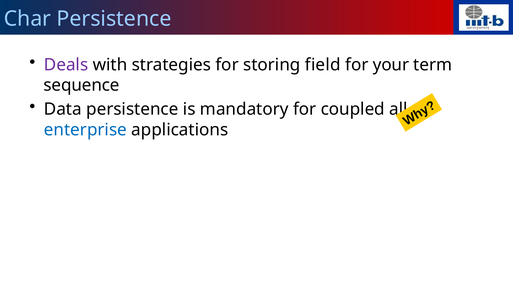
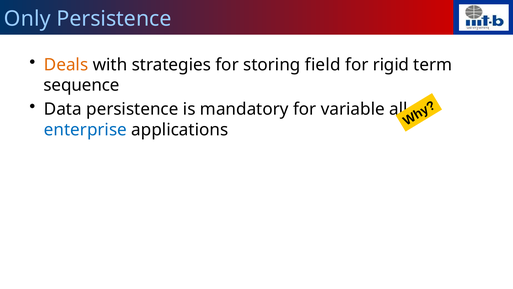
Char: Char -> Only
Deals colour: purple -> orange
your: your -> rigid
coupled: coupled -> variable
